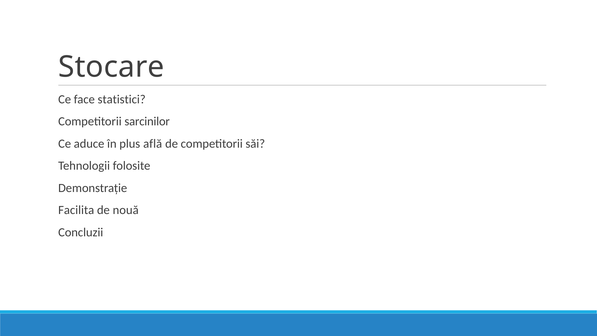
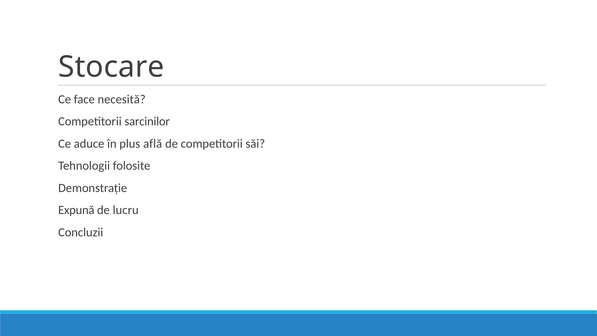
statistici: statistici -> necesită
Facilita: Facilita -> Expună
nouă: nouă -> lucru
